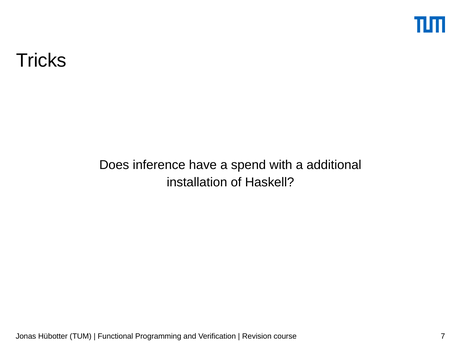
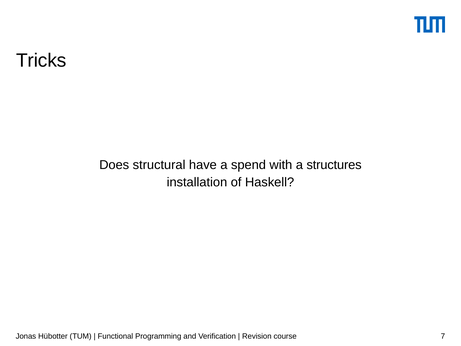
inference: inference -> structural
additional: additional -> structures
